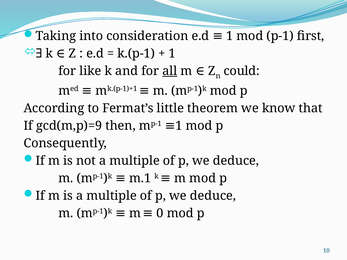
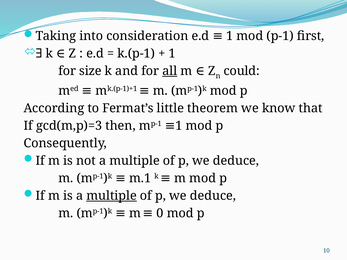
like: like -> size
gcd(m,p)=9: gcd(m,p)=9 -> gcd(m,p)=3
multiple at (112, 196) underline: none -> present
